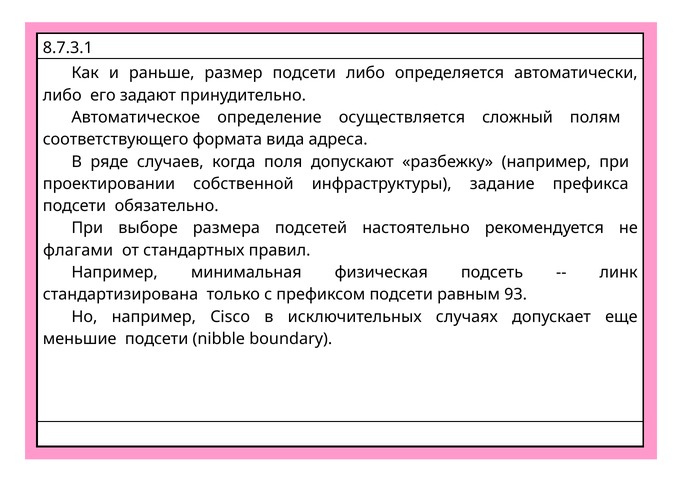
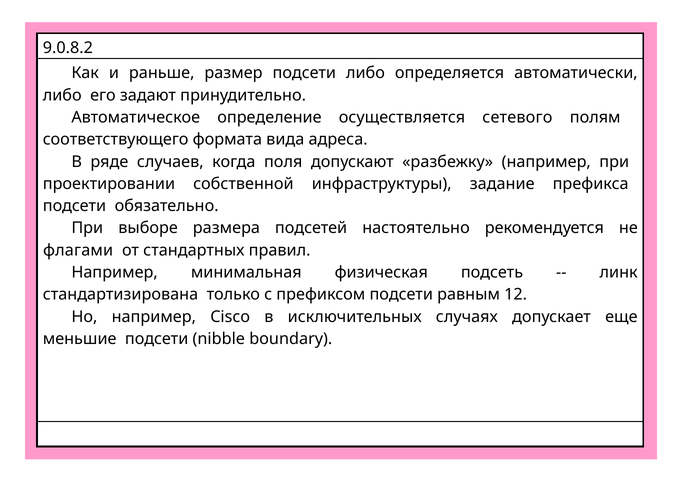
8.7.3.1: 8.7.3.1 -> 9.0.8.2
сложный: сложный -> сетевого
93: 93 -> 12
